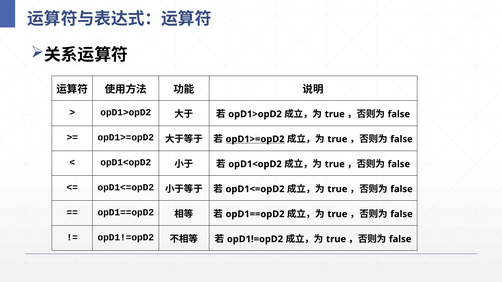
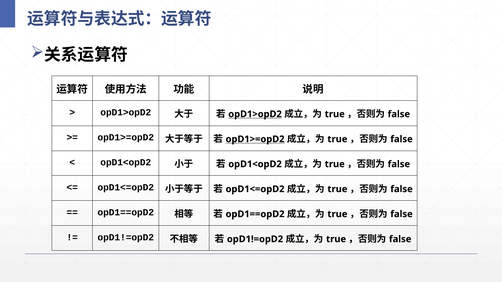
opD1>opD2 at (255, 114) underline: none -> present
